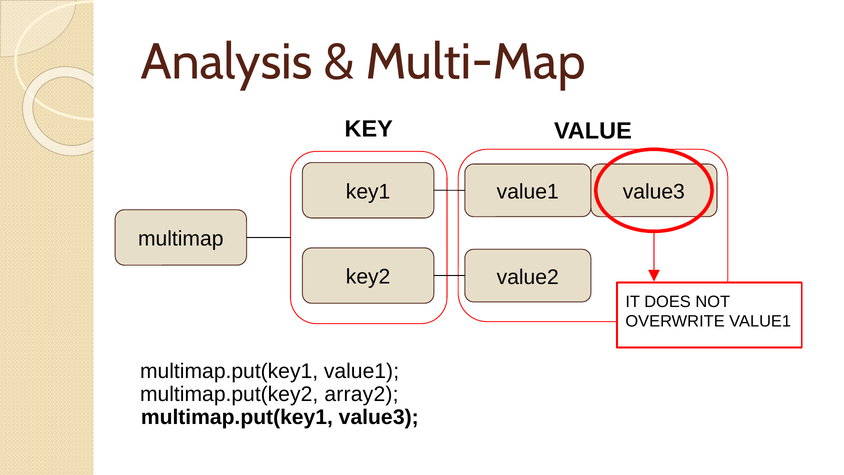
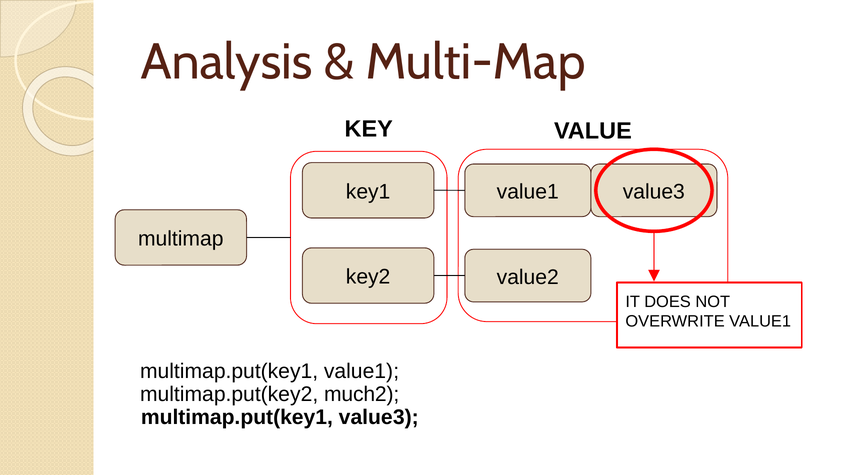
array2: array2 -> much2
